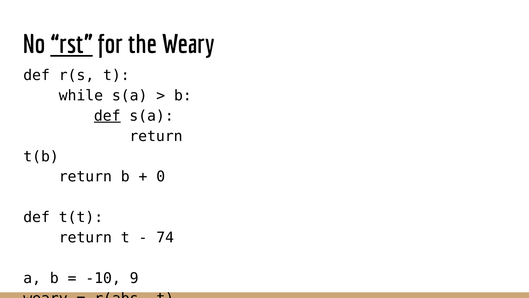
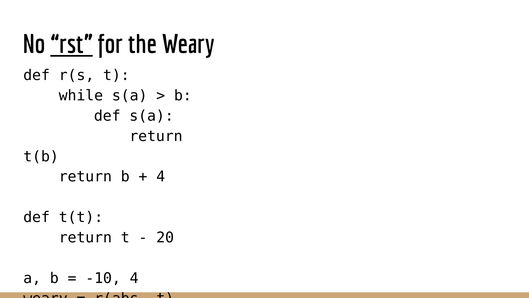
def at (107, 116) underline: present -> none
0 at (161, 177): 0 -> 4
74: 74 -> 20
-10 9: 9 -> 4
